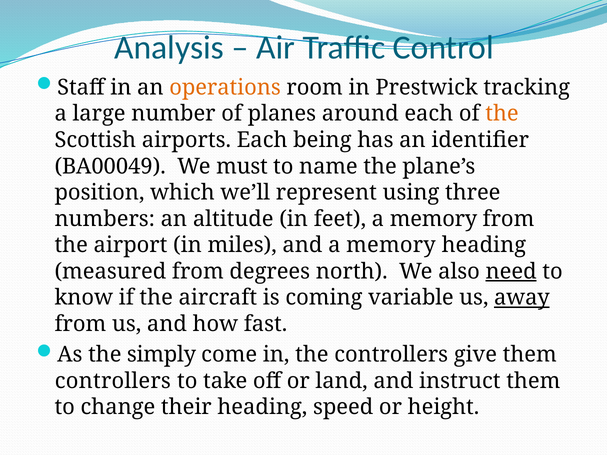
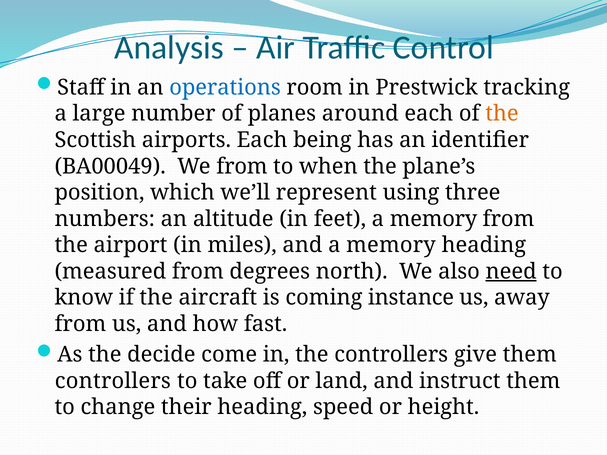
operations colour: orange -> blue
We must: must -> from
name: name -> when
variable: variable -> instance
away underline: present -> none
simply: simply -> decide
